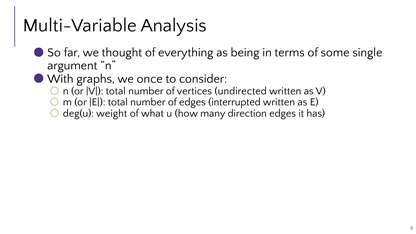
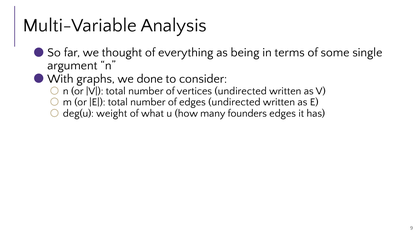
once: once -> done
edges interrupted: interrupted -> undirected
direction: direction -> founders
